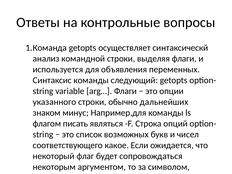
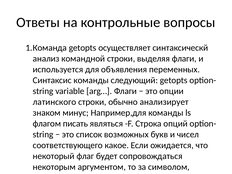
указанного at (54, 102): указанного -> латинского
обычно дальнейших: дальнейших -> анализирует
